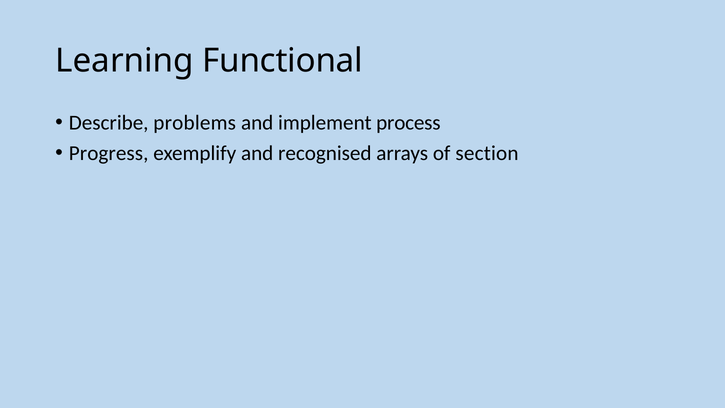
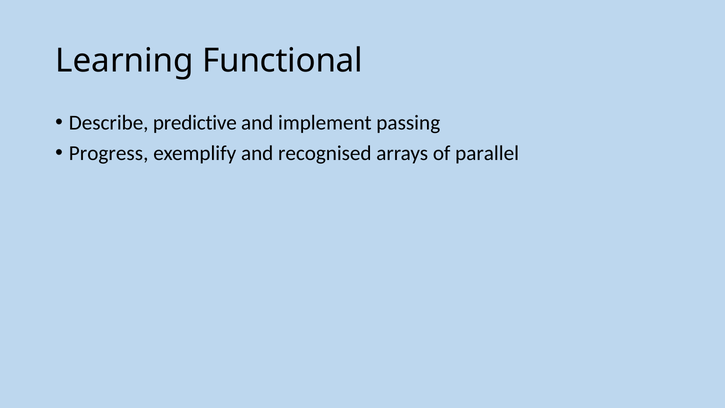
problems: problems -> predictive
process: process -> passing
section: section -> parallel
